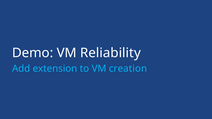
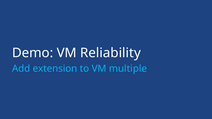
creation: creation -> multiple
